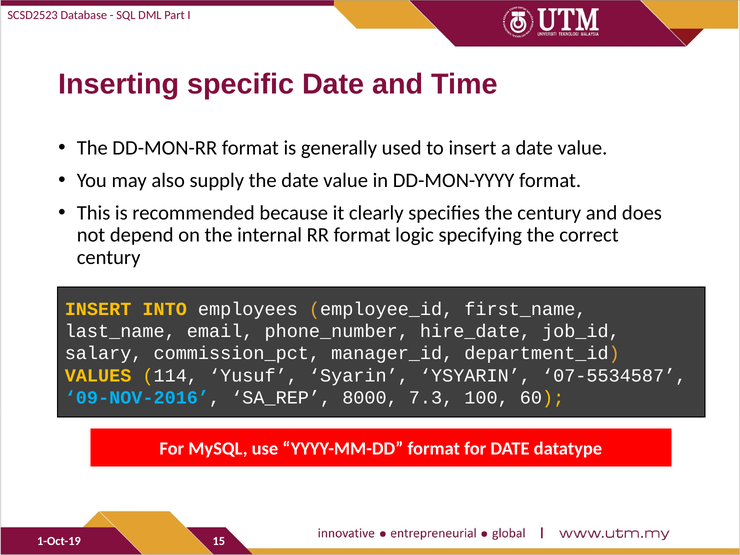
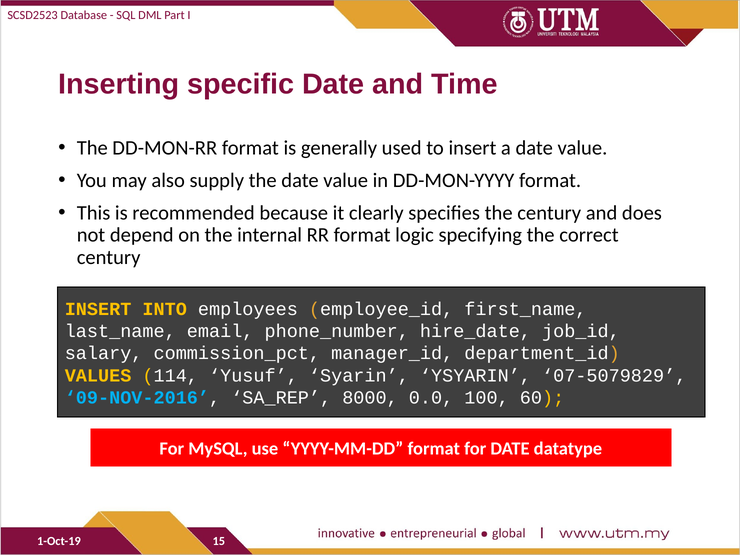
07-5534587: 07-5534587 -> 07-5079829
7.3: 7.3 -> 0.0
